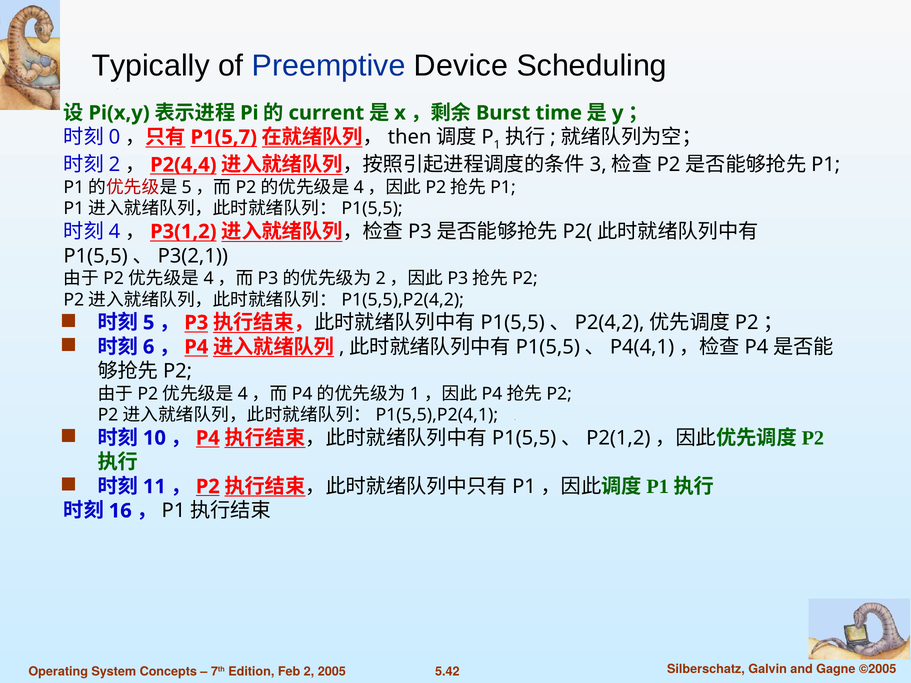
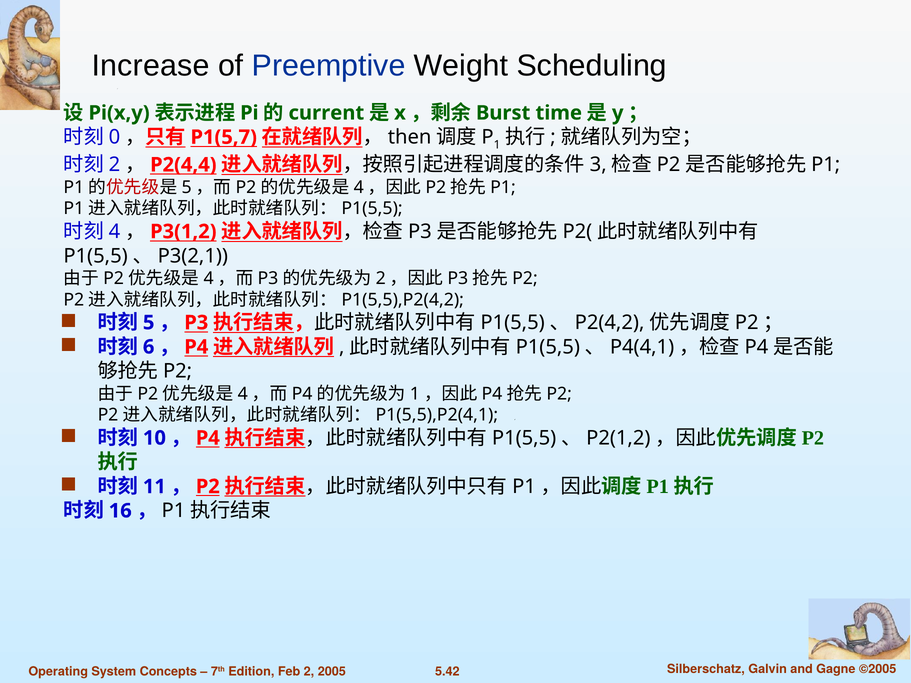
Typically: Typically -> Increase
Device: Device -> Weight
